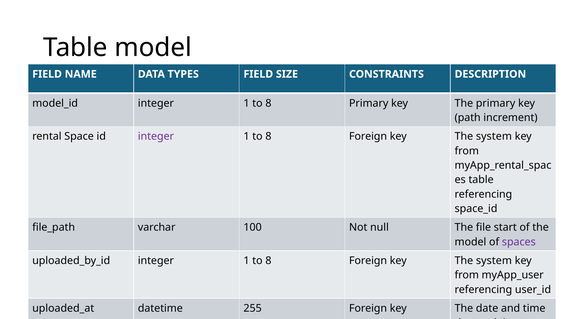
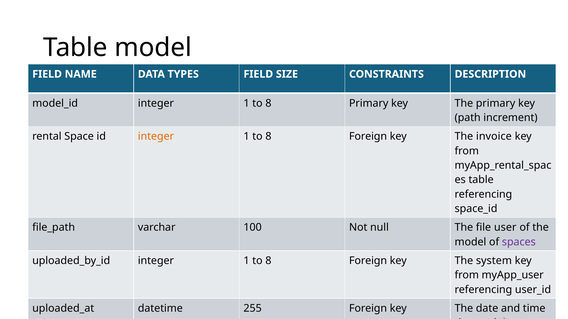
integer at (156, 137) colour: purple -> orange
system at (494, 137): system -> invoice
start: start -> user
